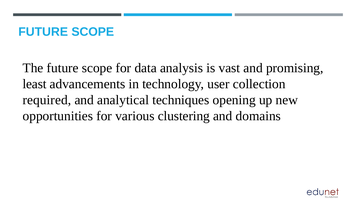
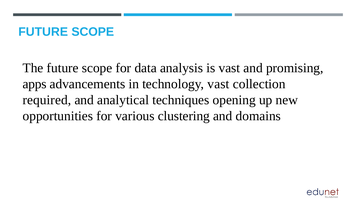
least: least -> apps
technology user: user -> vast
